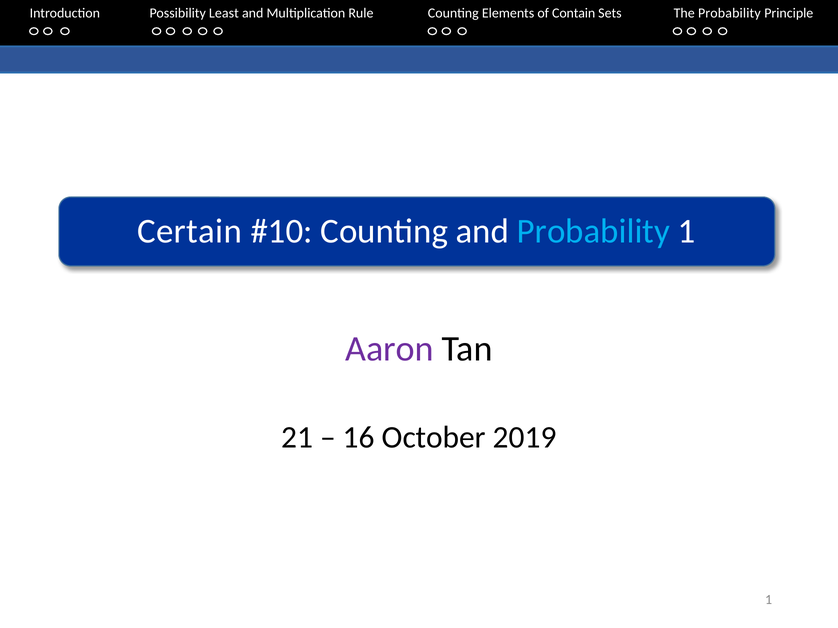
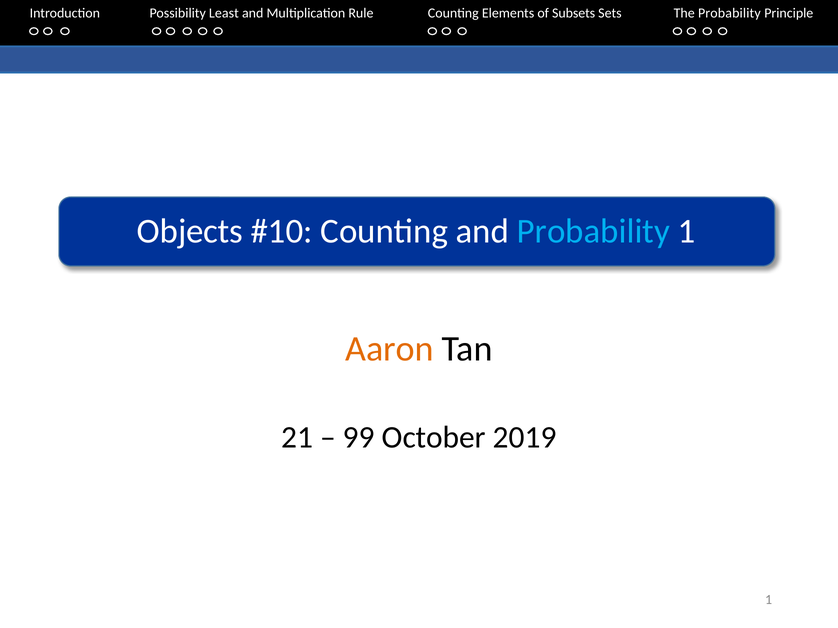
Contain: Contain -> Subsets
Certain: Certain -> Objects
Aaron colour: purple -> orange
16: 16 -> 99
